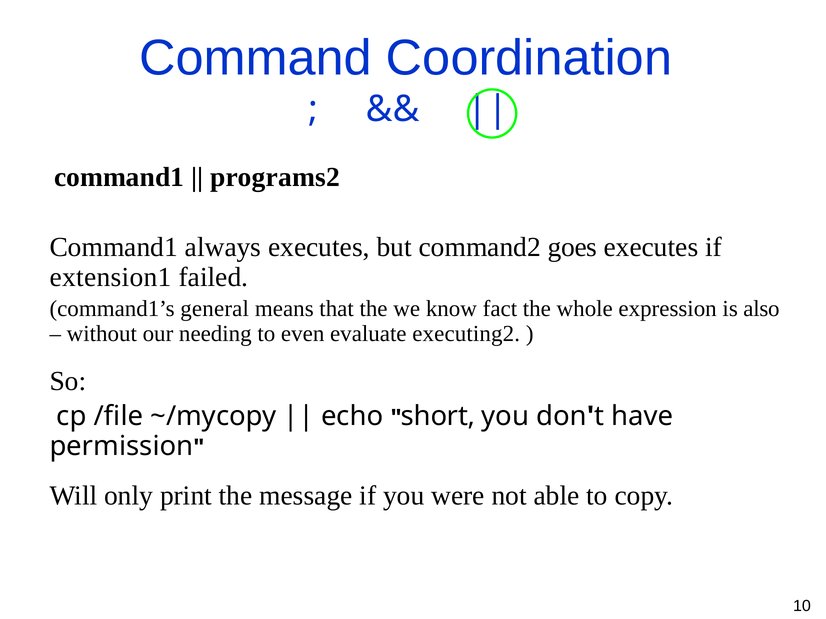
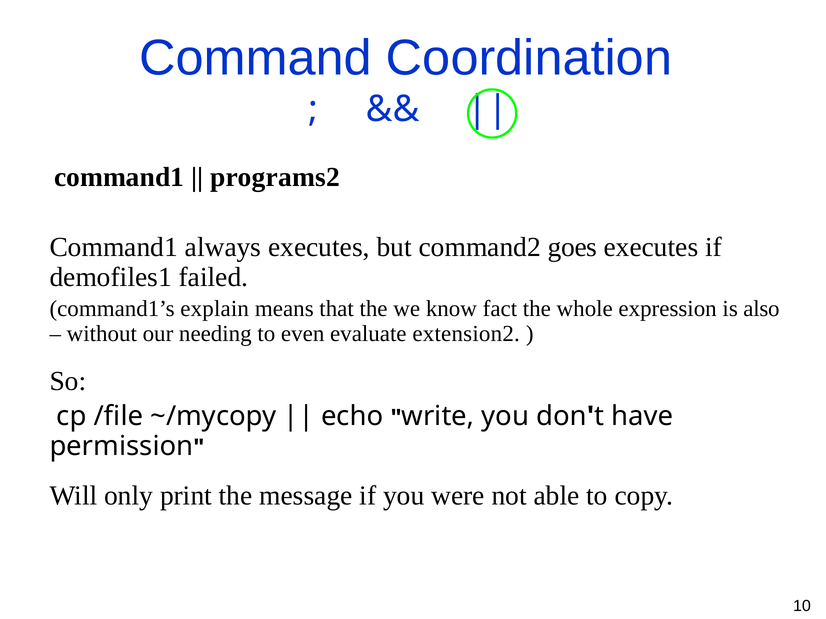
extension1: extension1 -> demofiles1
general: general -> explain
executing2: executing2 -> extension2
short: short -> write
